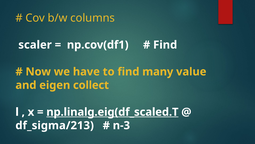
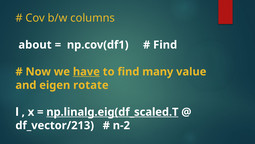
scaler: scaler -> about
have underline: none -> present
collect: collect -> rotate
df_sigma/213: df_sigma/213 -> df_vector/213
n-3: n-3 -> n-2
